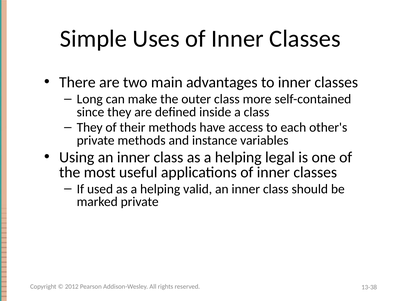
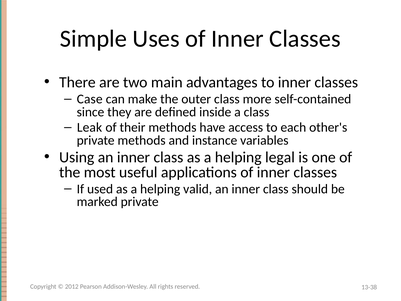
Long: Long -> Case
They at (90, 127): They -> Leak
